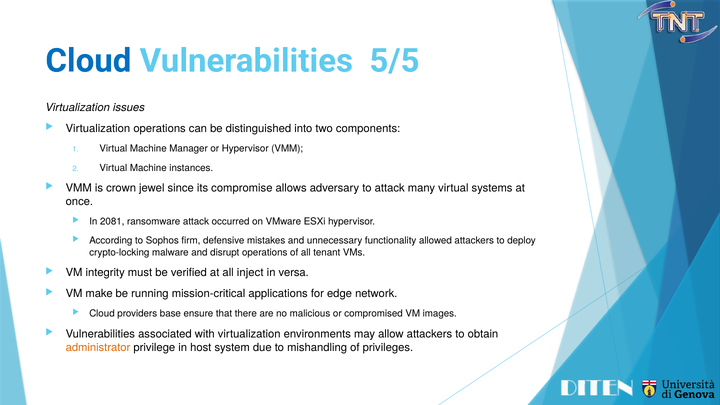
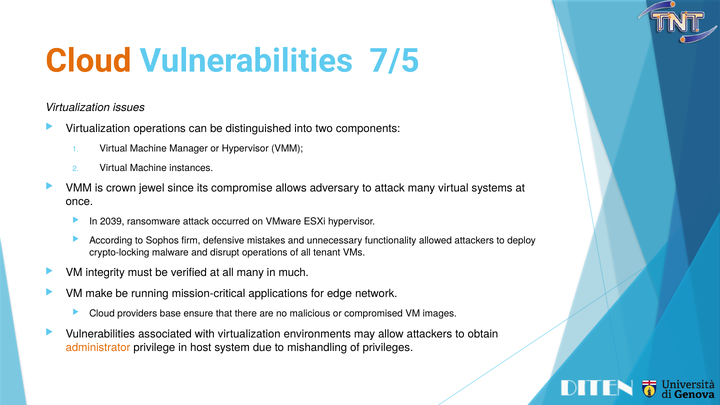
Cloud at (88, 61) colour: blue -> orange
5/5: 5/5 -> 7/5
2081: 2081 -> 2039
all inject: inject -> many
versa: versa -> much
